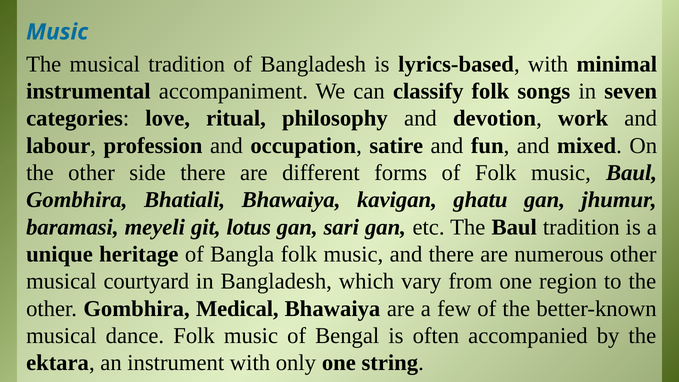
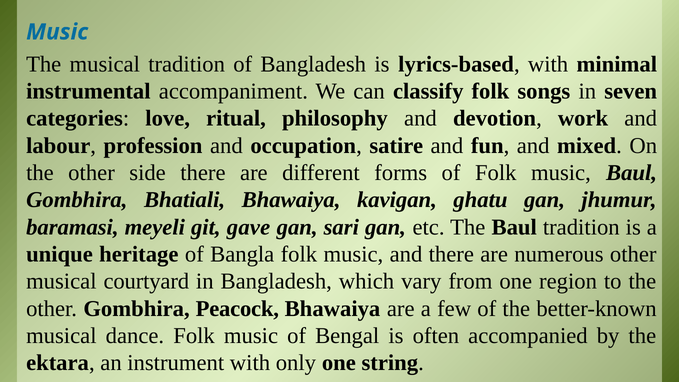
lotus: lotus -> gave
Medical: Medical -> Peacock
